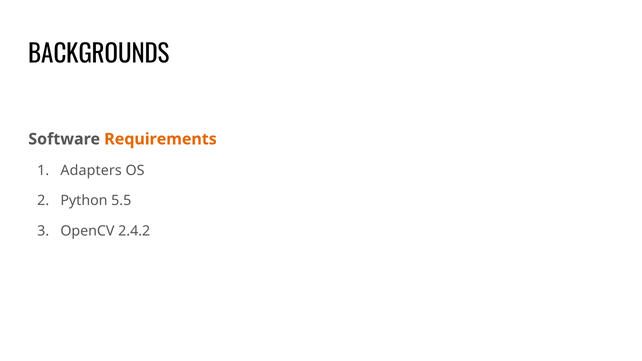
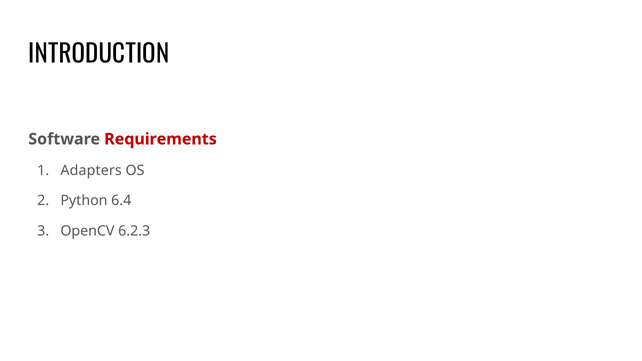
BACKGROUNDS: BACKGROUNDS -> INTRODUCTION
Requirements colour: orange -> red
5.5: 5.5 -> 6.4
2.4.2: 2.4.2 -> 6.2.3
